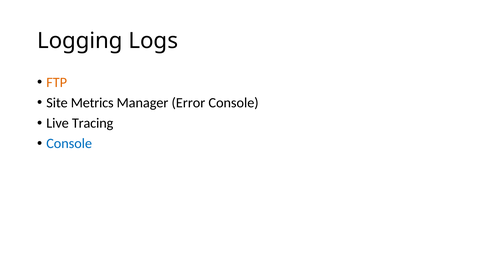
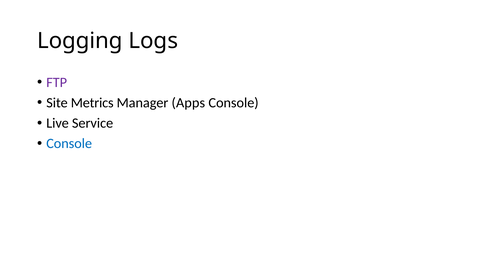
FTP colour: orange -> purple
Error: Error -> Apps
Tracing: Tracing -> Service
